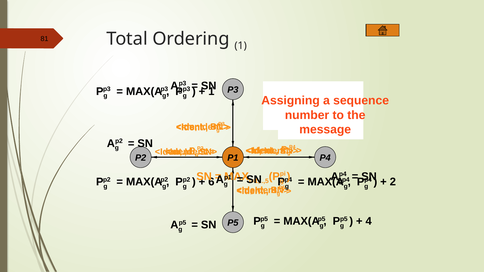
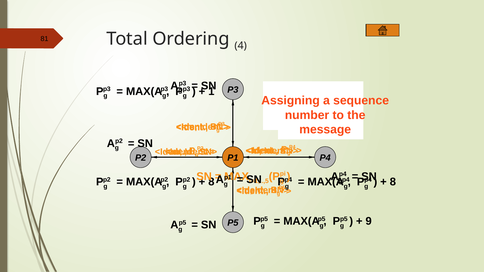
Ordering 1: 1 -> 4
6 at (211, 182): 6 -> 8
2 at (393, 182): 2 -> 8
4: 4 -> 9
